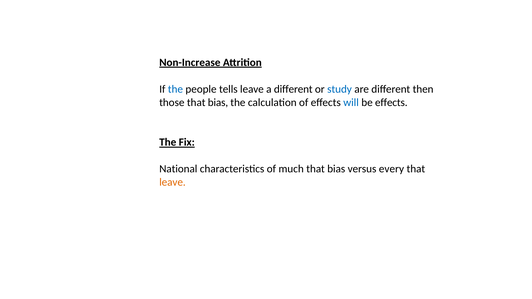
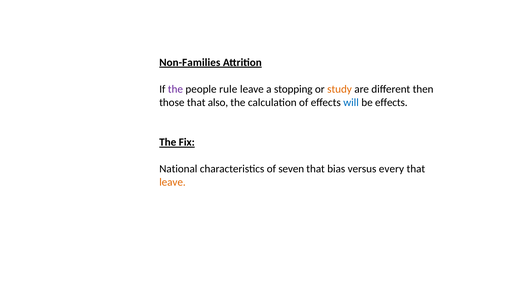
Non-Increase: Non-Increase -> Non-Families
the at (175, 89) colour: blue -> purple
tells: tells -> rule
a different: different -> stopping
study colour: blue -> orange
those that bias: bias -> also
much: much -> seven
